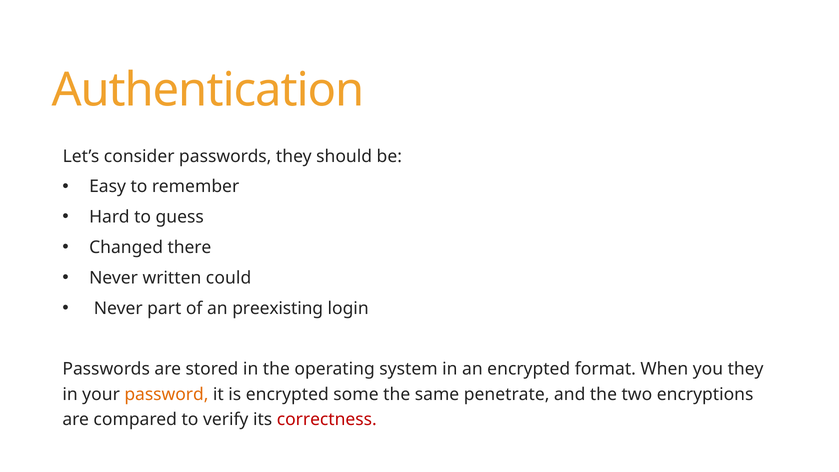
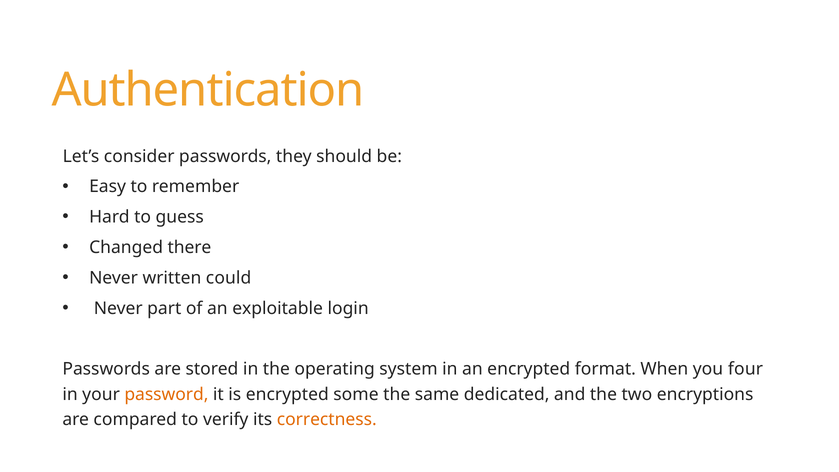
preexisting: preexisting -> exploitable
you they: they -> four
penetrate: penetrate -> dedicated
correctness colour: red -> orange
